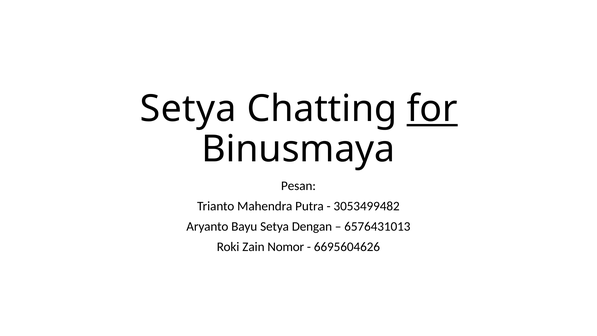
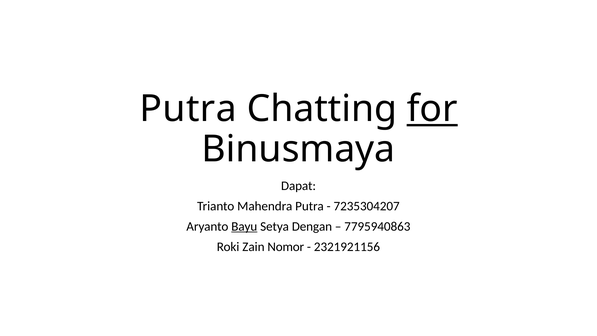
Setya at (188, 109): Setya -> Putra
Pesan: Pesan -> Dapat
3053499482: 3053499482 -> 7235304207
Bayu underline: none -> present
6576431013: 6576431013 -> 7795940863
6695604626: 6695604626 -> 2321921156
